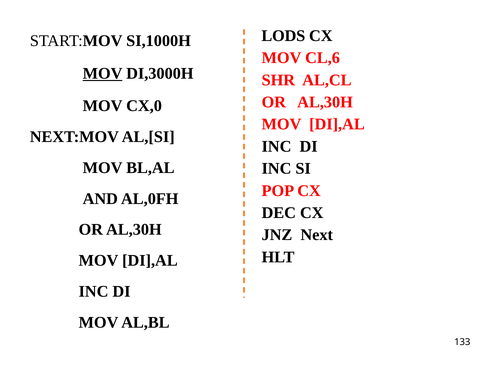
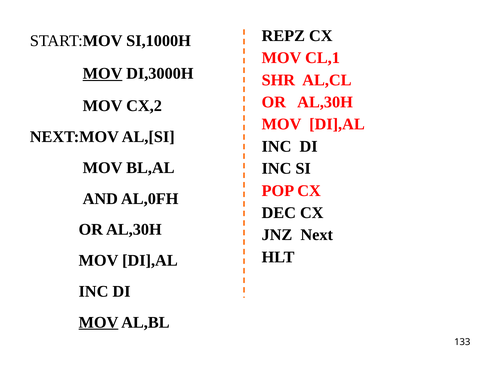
LODS: LODS -> REPZ
CL,6: CL,6 -> CL,1
CX,0: CX,0 -> CX,2
MOV at (99, 322) underline: none -> present
